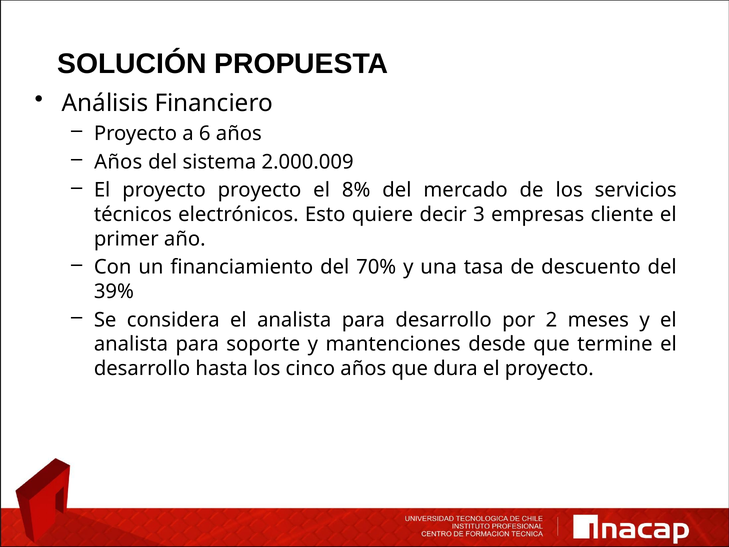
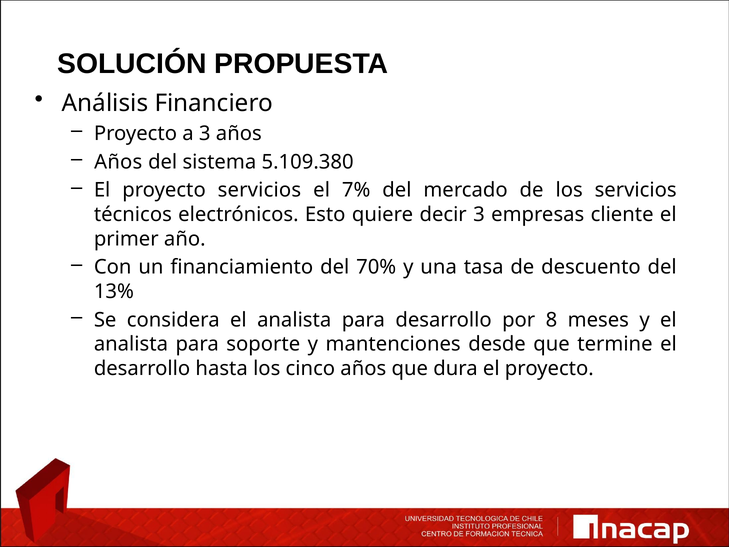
a 6: 6 -> 3
2.000.009: 2.000.009 -> 5.109.380
proyecto proyecto: proyecto -> servicios
8%: 8% -> 7%
39%: 39% -> 13%
2: 2 -> 8
